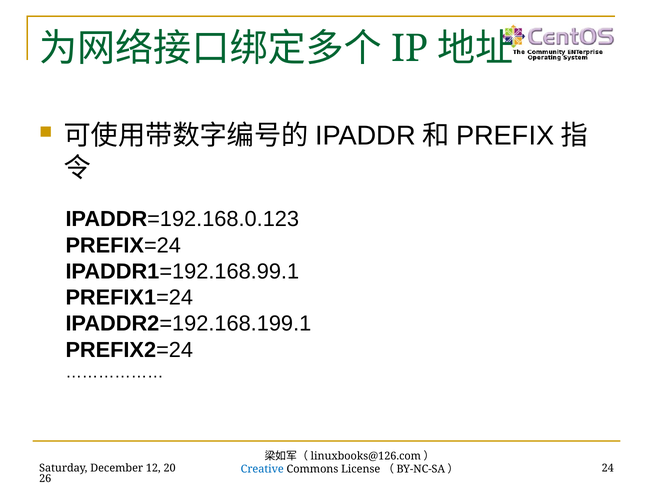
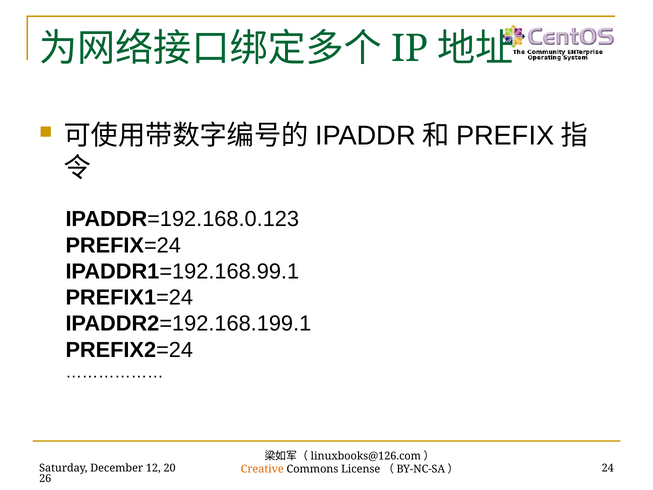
Creative colour: blue -> orange
